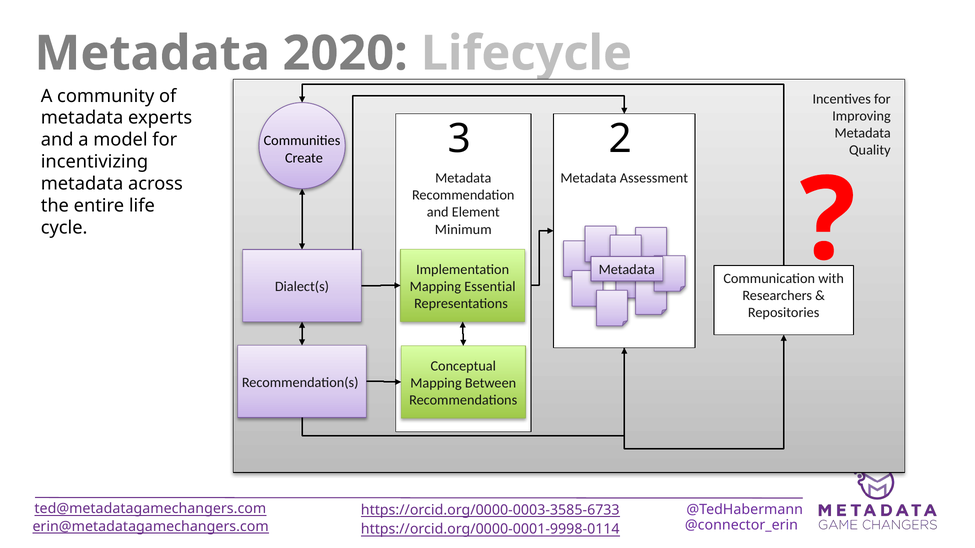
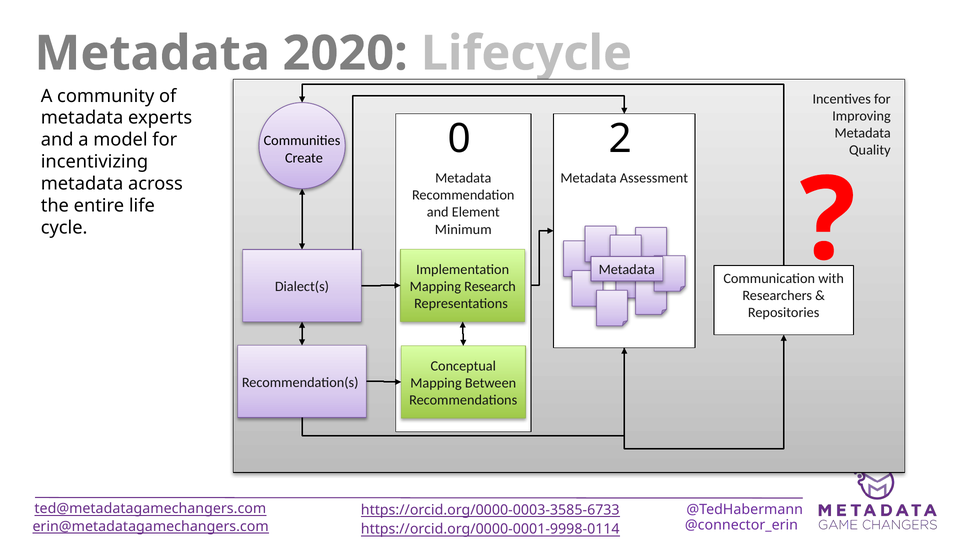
3: 3 -> 0
Essential: Essential -> Research
